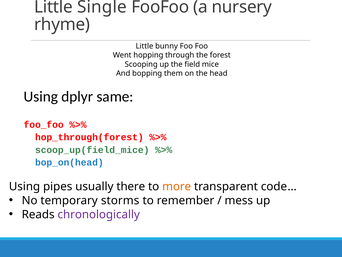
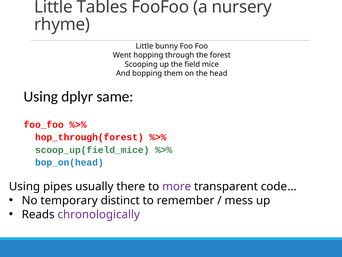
Single: Single -> Tables
more colour: orange -> purple
storms: storms -> distinct
